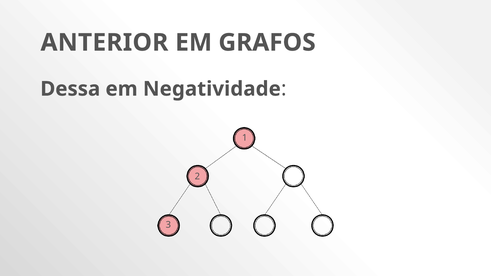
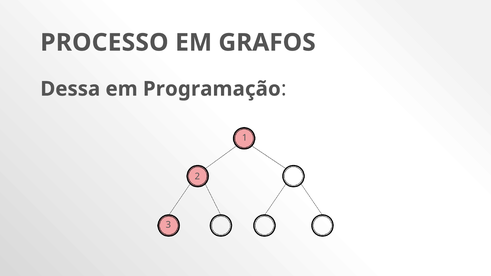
ANTERIOR: ANTERIOR -> PROCESSO
Negatividade: Negatividade -> Programação
